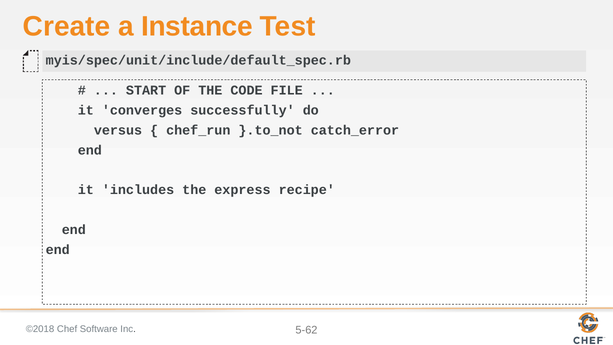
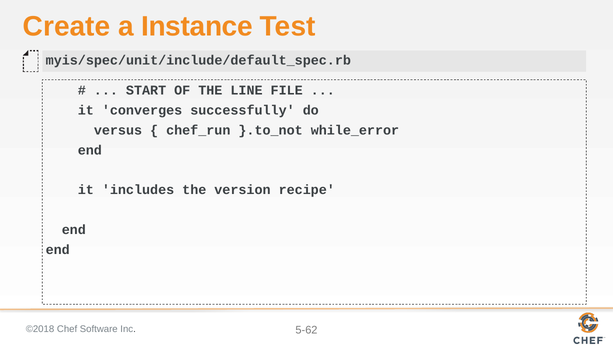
CODE: CODE -> LINE
catch_error: catch_error -> while_error
express: express -> version
